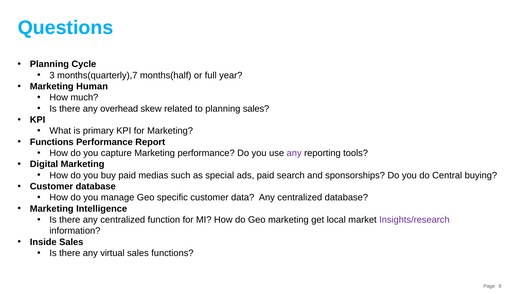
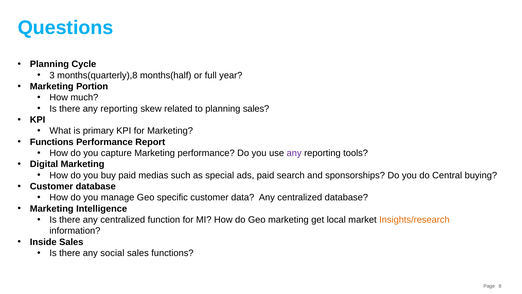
months(quarterly),7: months(quarterly),7 -> months(quarterly),8
Human: Human -> Portion
there any overhead: overhead -> reporting
Insights/research colour: purple -> orange
virtual: virtual -> social
